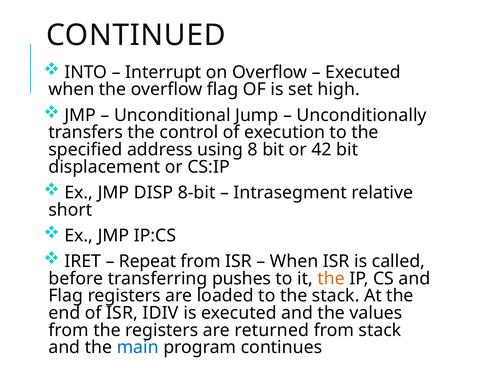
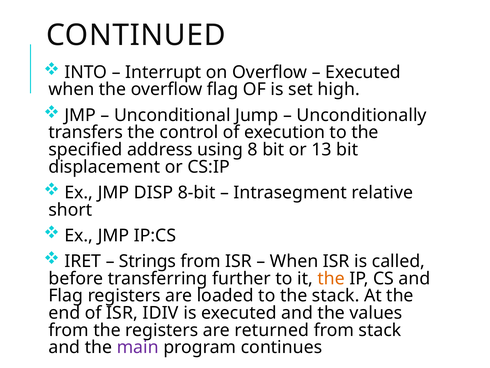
42: 42 -> 13
Repeat: Repeat -> Strings
pushes: pushes -> further
main colour: blue -> purple
